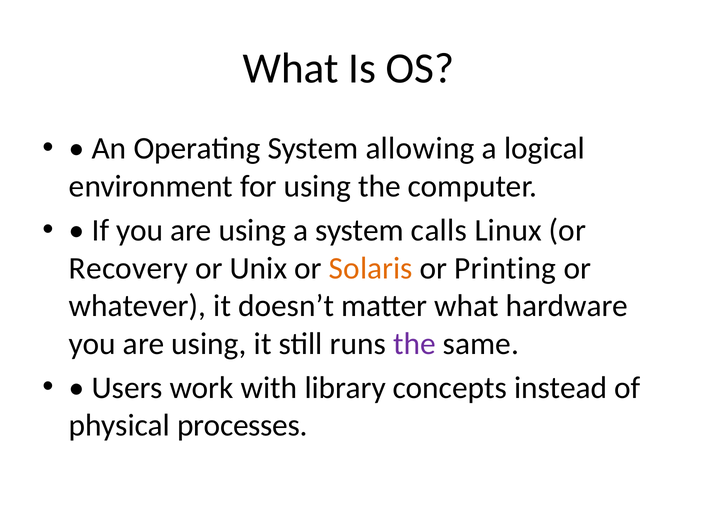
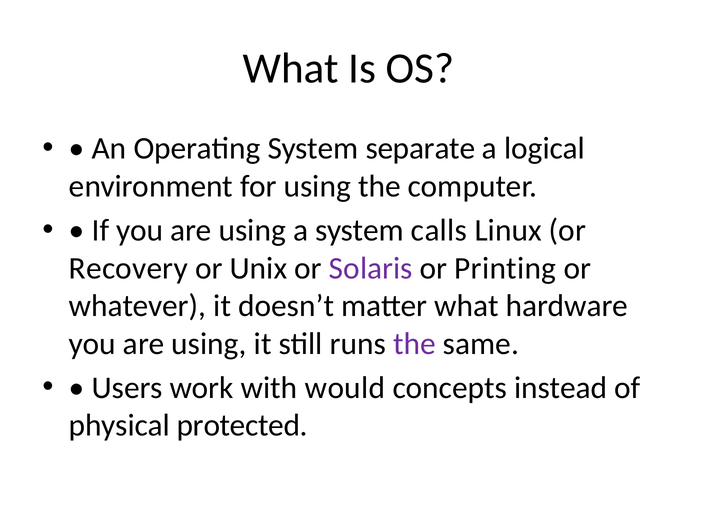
allowing: allowing -> separate
Solaris colour: orange -> purple
library: library -> would
processes: processes -> protected
